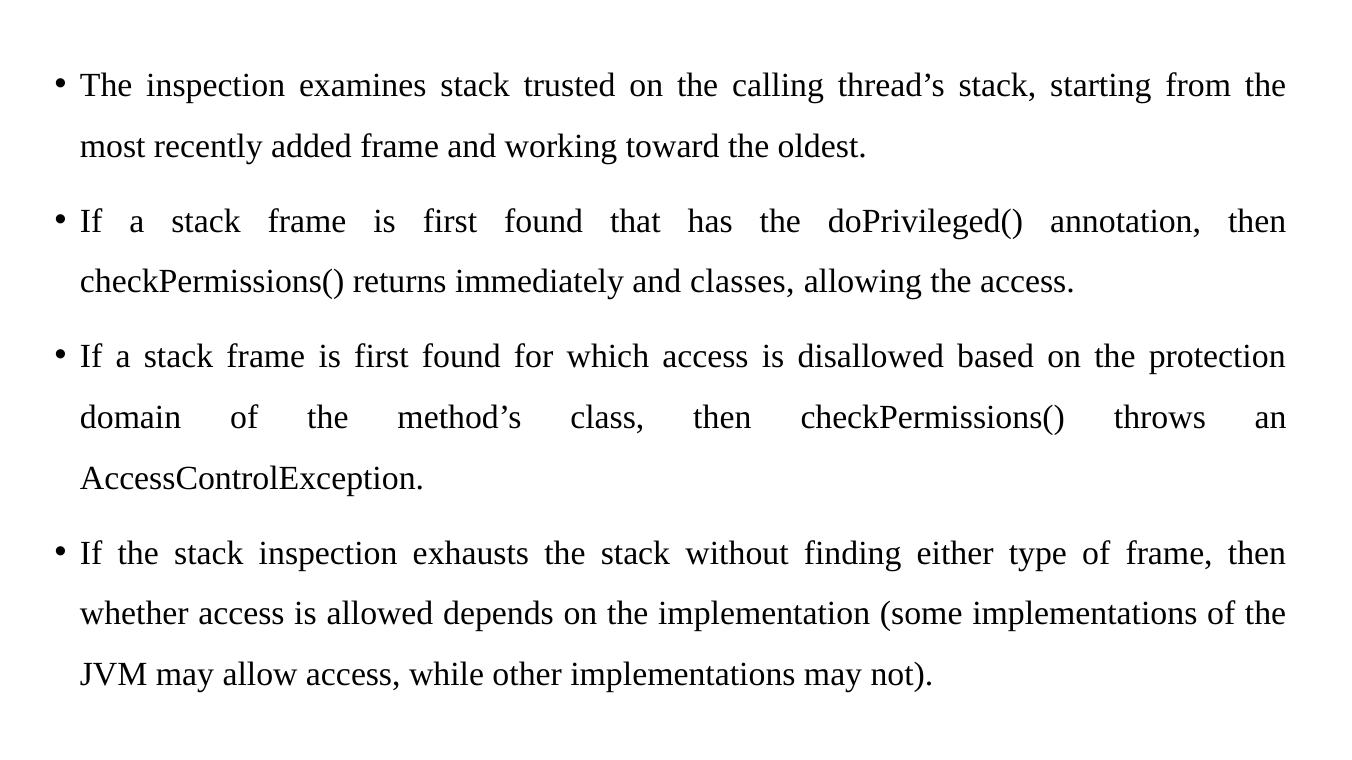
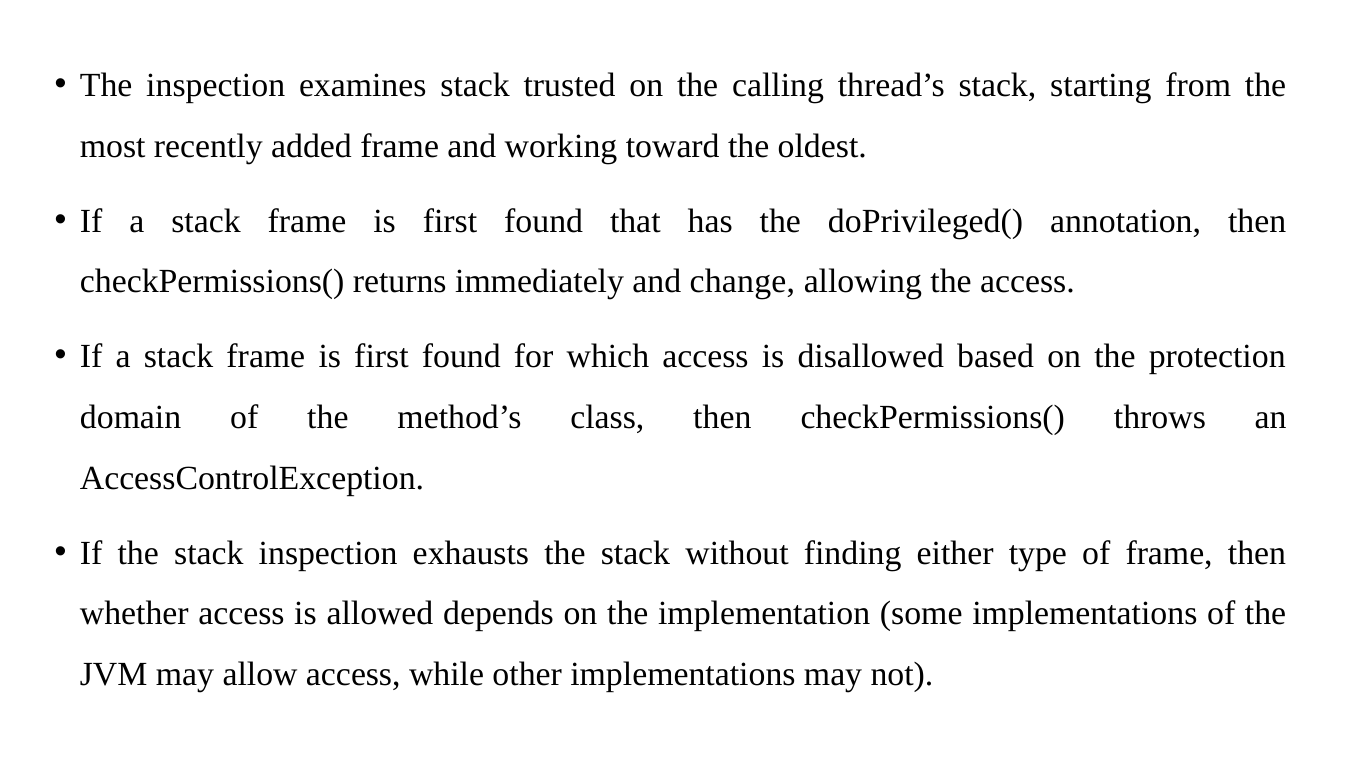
classes: classes -> change
